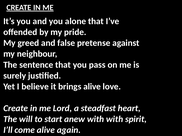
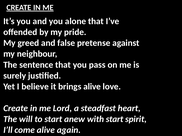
with with: with -> start
